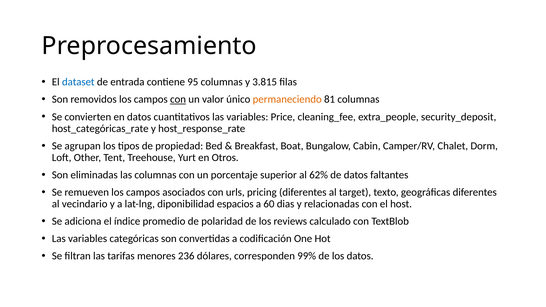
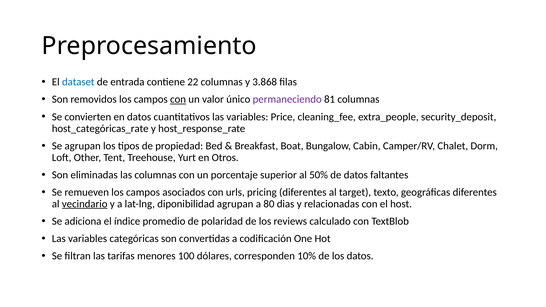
95: 95 -> 22
3.815: 3.815 -> 3.868
permaneciendo colour: orange -> purple
62%: 62% -> 50%
vecindario underline: none -> present
diponibilidad espacios: espacios -> agrupan
60: 60 -> 80
236: 236 -> 100
99%: 99% -> 10%
